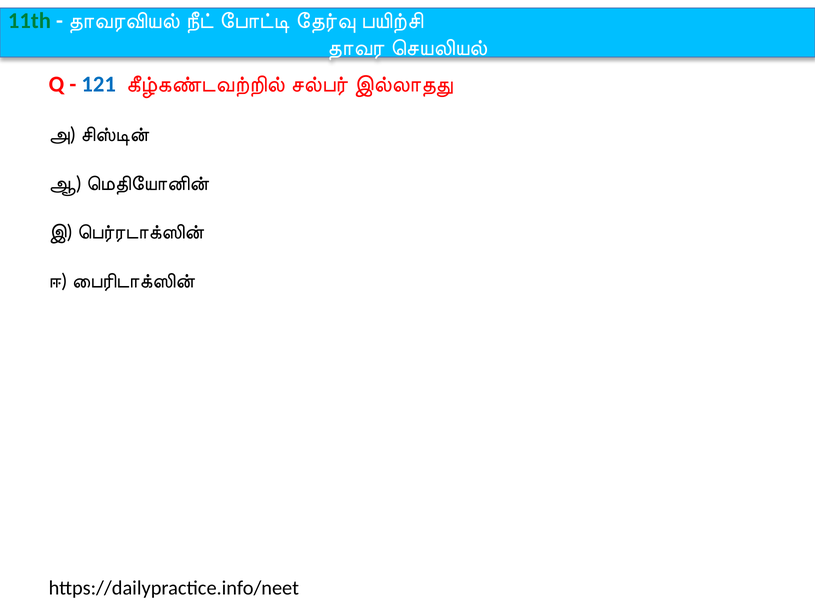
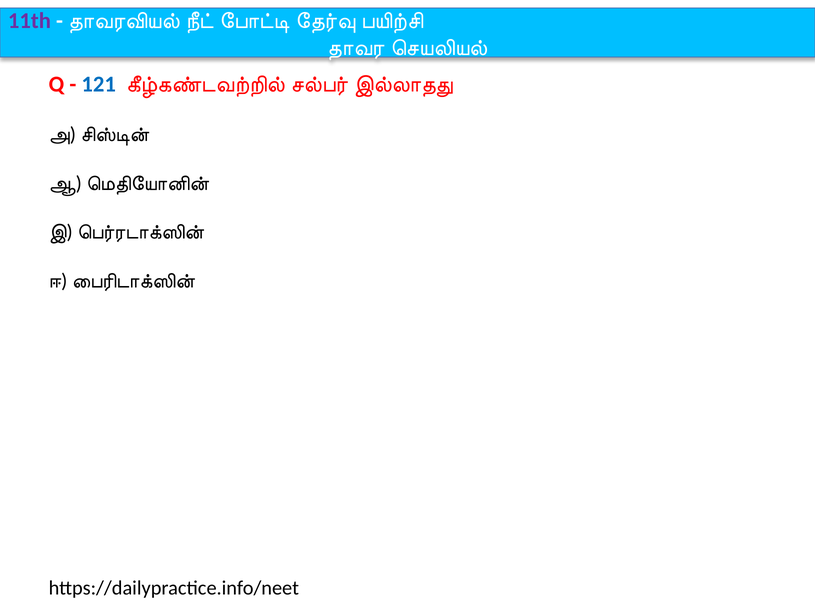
11th colour: green -> purple
